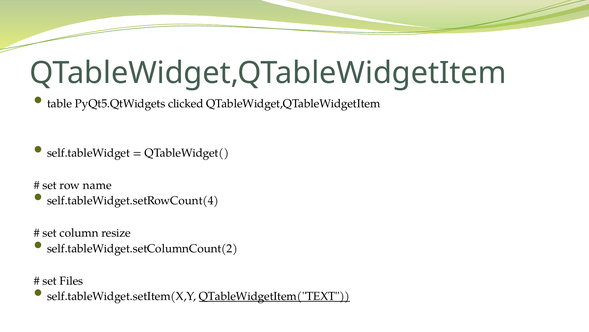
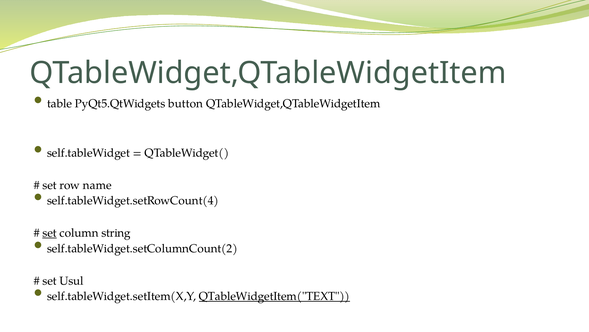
clicked: clicked -> button
set at (50, 233) underline: none -> present
resize: resize -> string
Files: Files -> Usul
